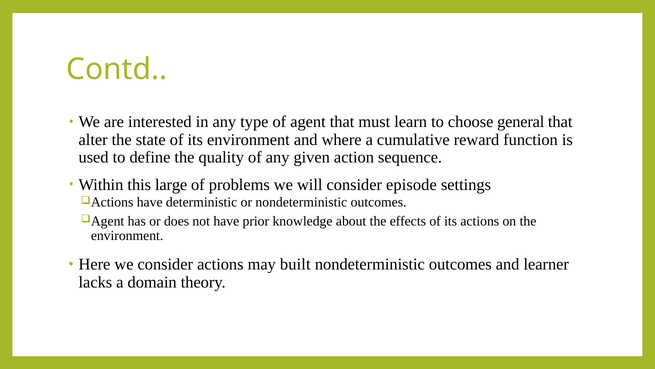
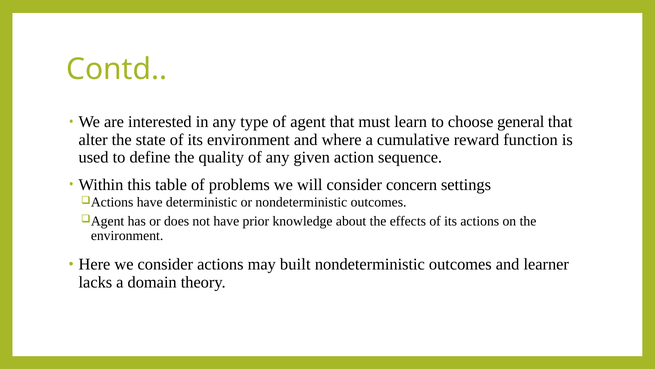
large: large -> table
episode: episode -> concern
